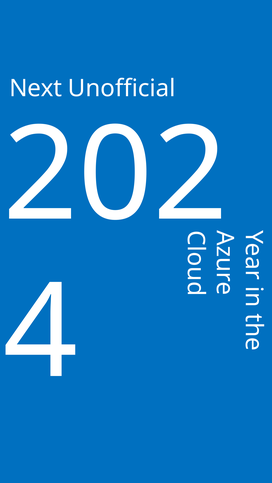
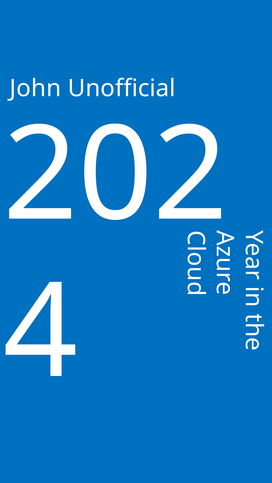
Next: Next -> John
